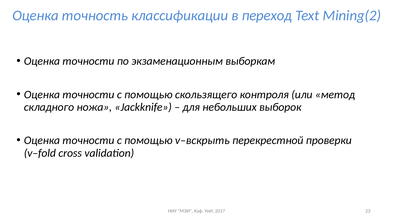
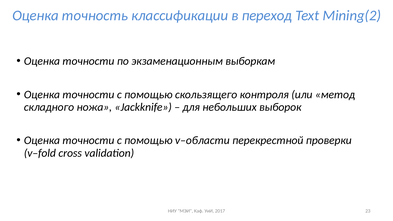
v–вскрыть: v–вскрыть -> v–области
